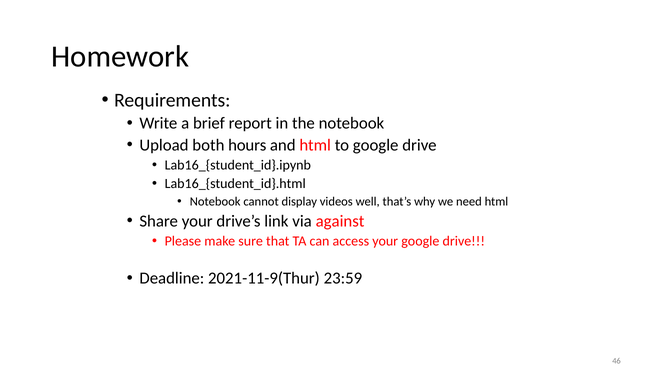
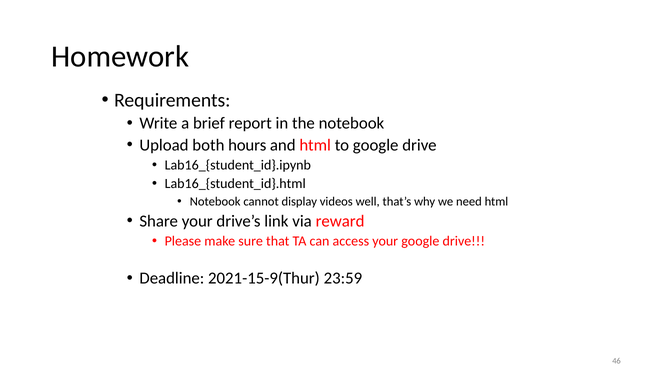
against: against -> reward
2021-11-9(Thur: 2021-11-9(Thur -> 2021-15-9(Thur
